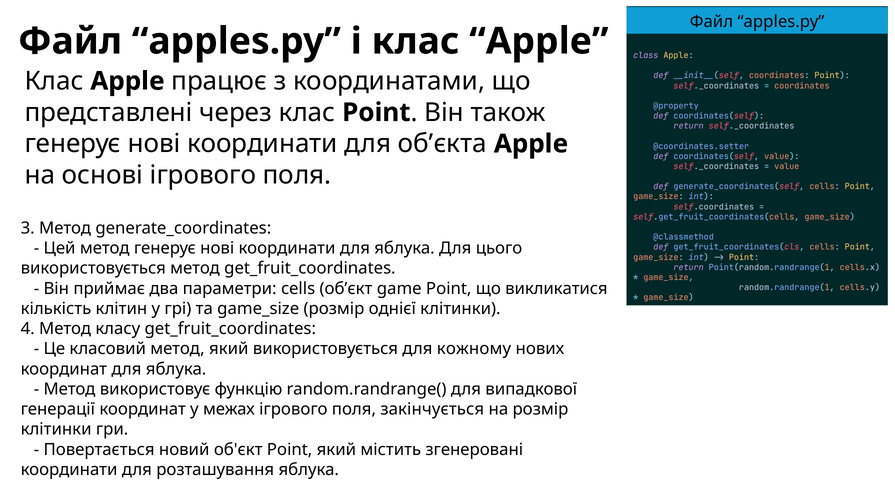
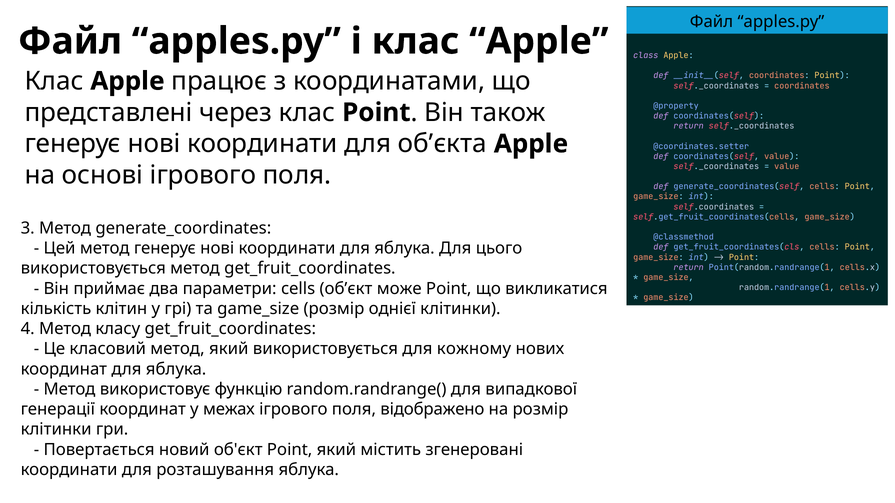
game: game -> може
закінчується: закінчується -> відображено
